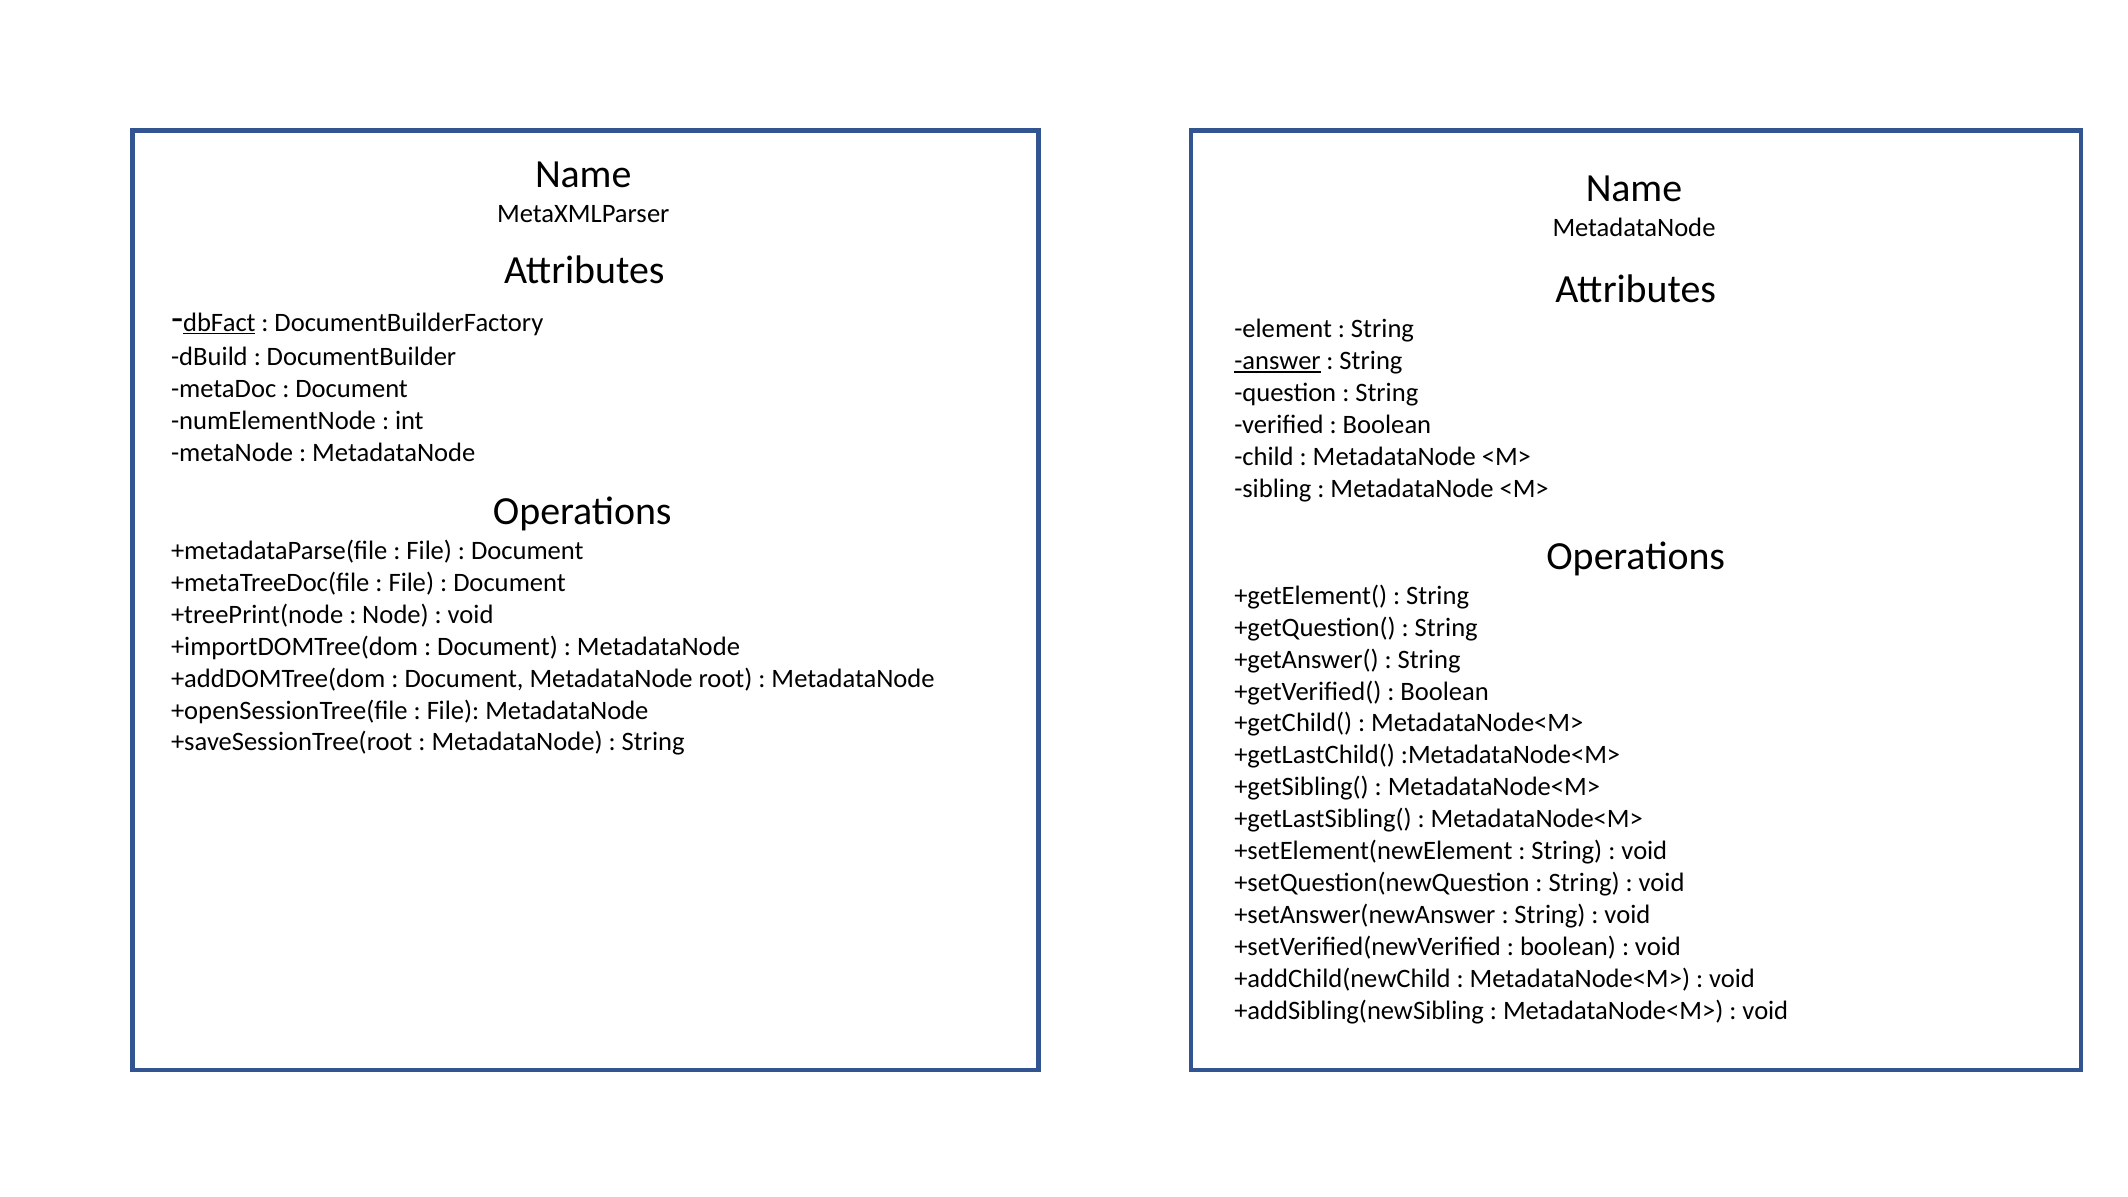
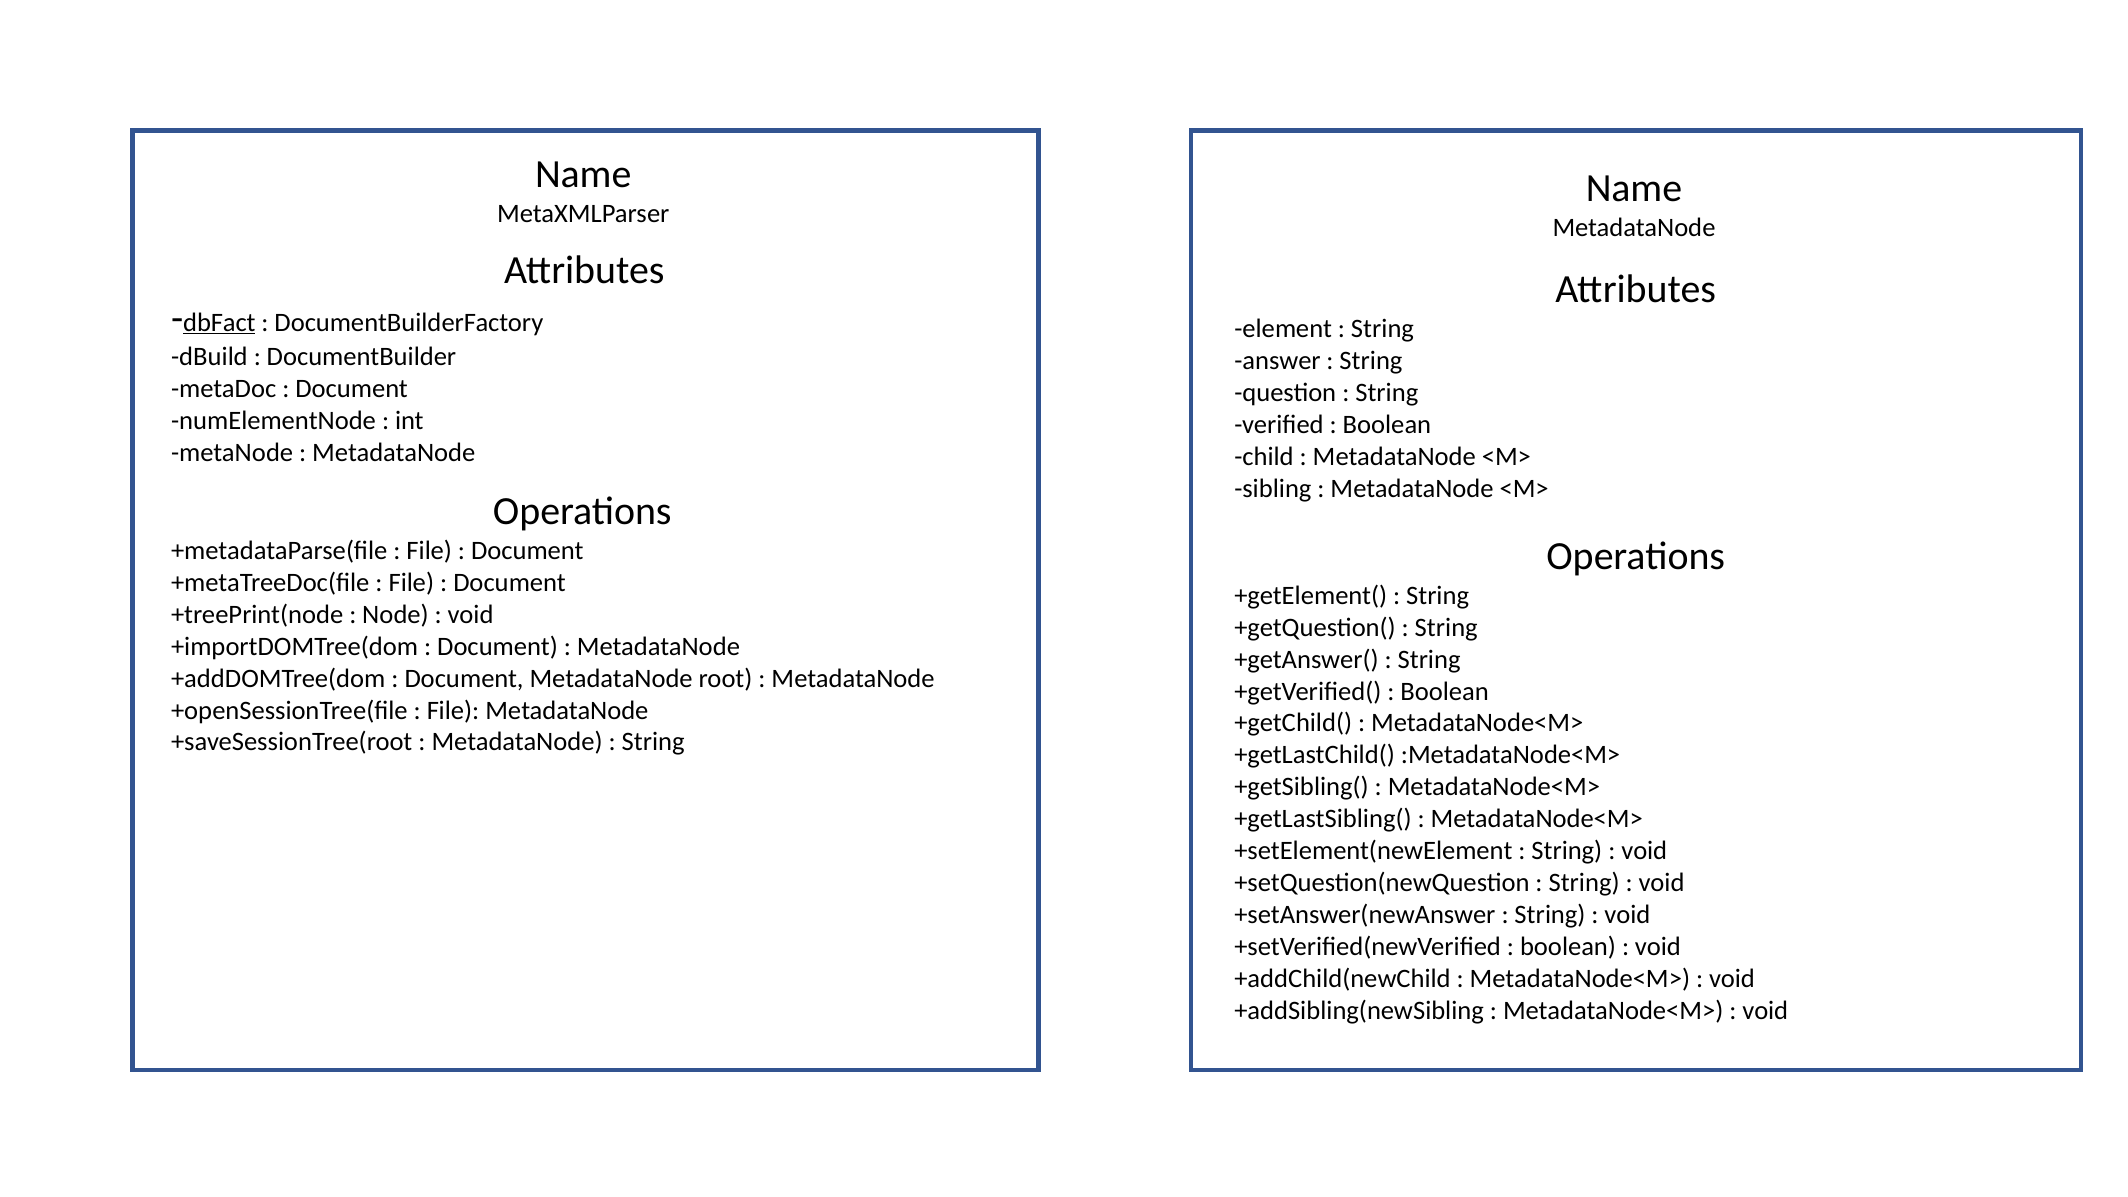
answer underline: present -> none
